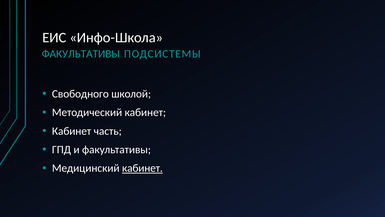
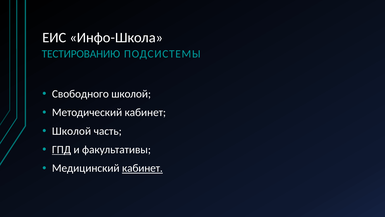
ФАКУЛЬТАТИВЫ at (81, 54): ФАКУЛЬТАТИВЫ -> ТЕСТИРОВАНИЮ
Кабинет at (72, 131): Кабинет -> Школой
ГПД underline: none -> present
